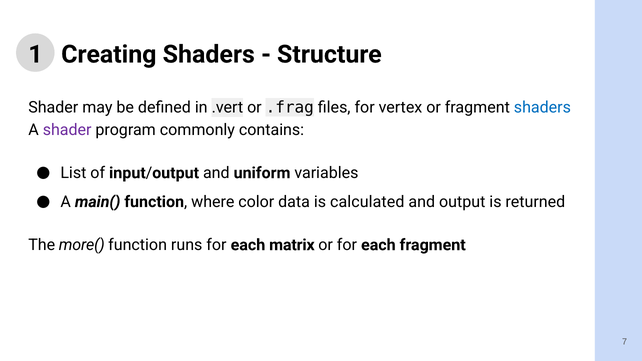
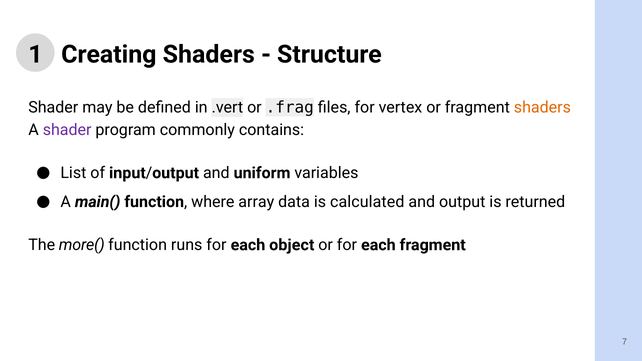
shaders at (542, 108) colour: blue -> orange
color: color -> array
matrix: matrix -> object
